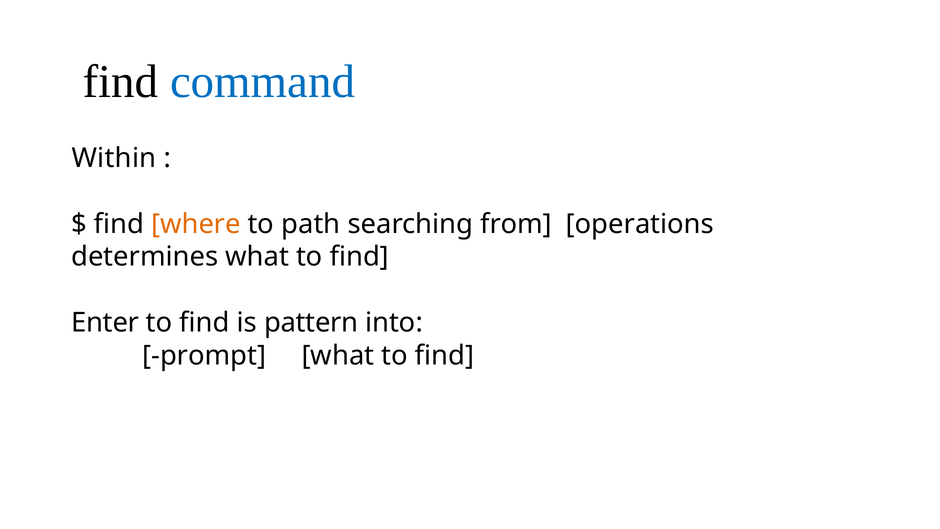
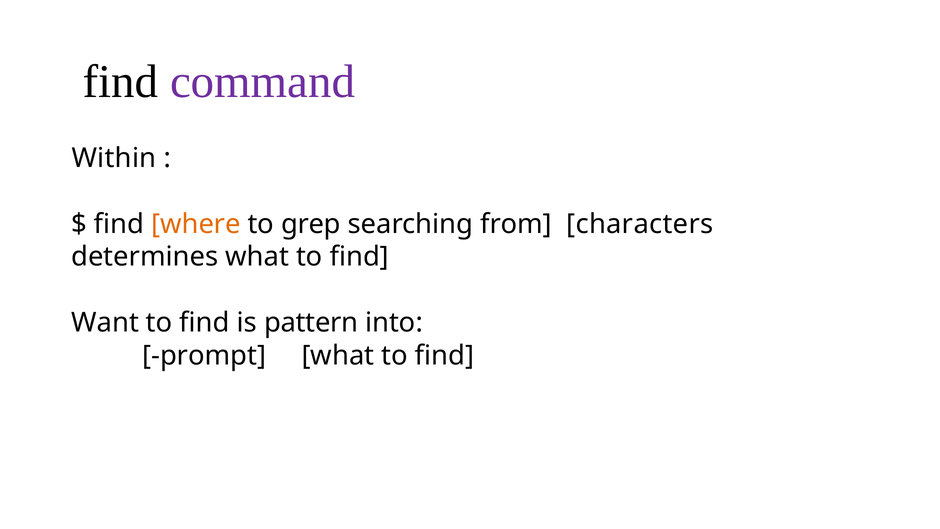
command colour: blue -> purple
path: path -> grep
operations: operations -> characters
Enter: Enter -> Want
